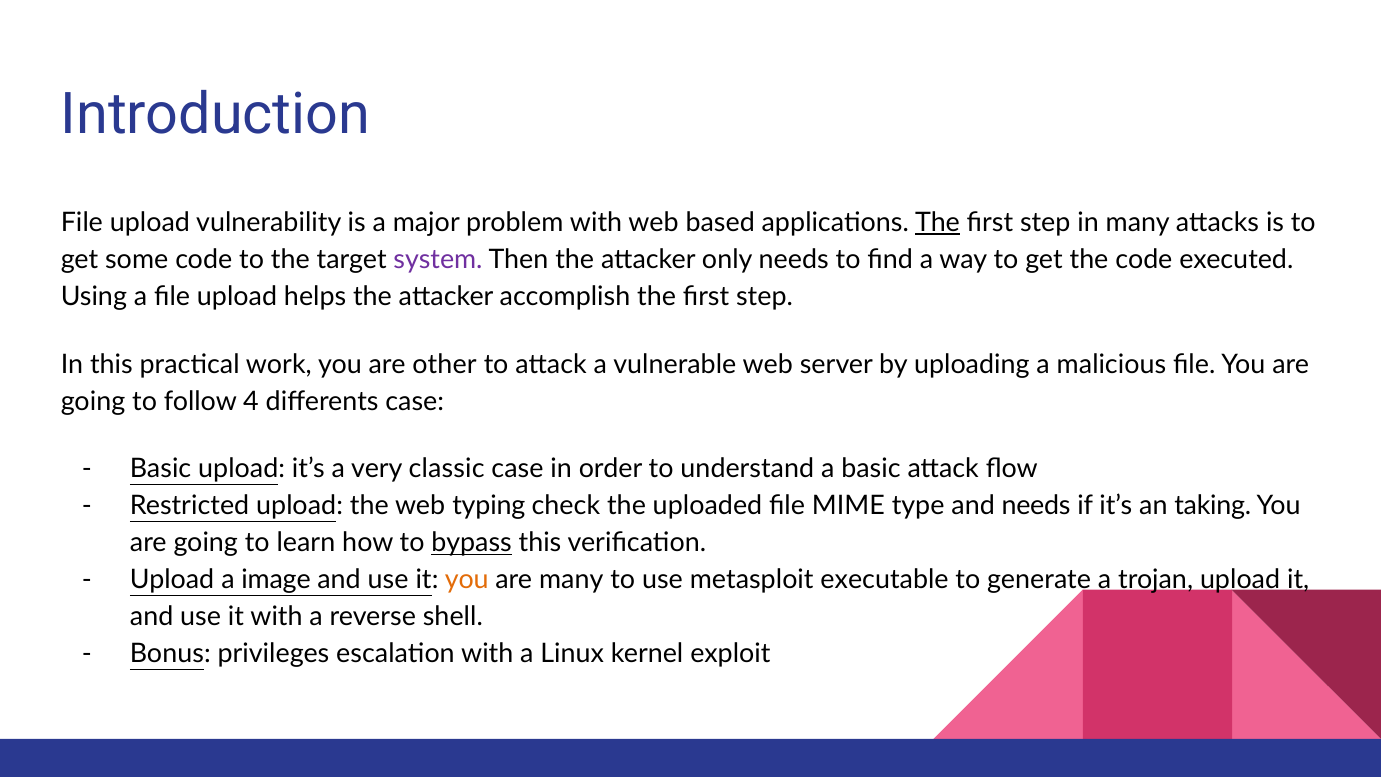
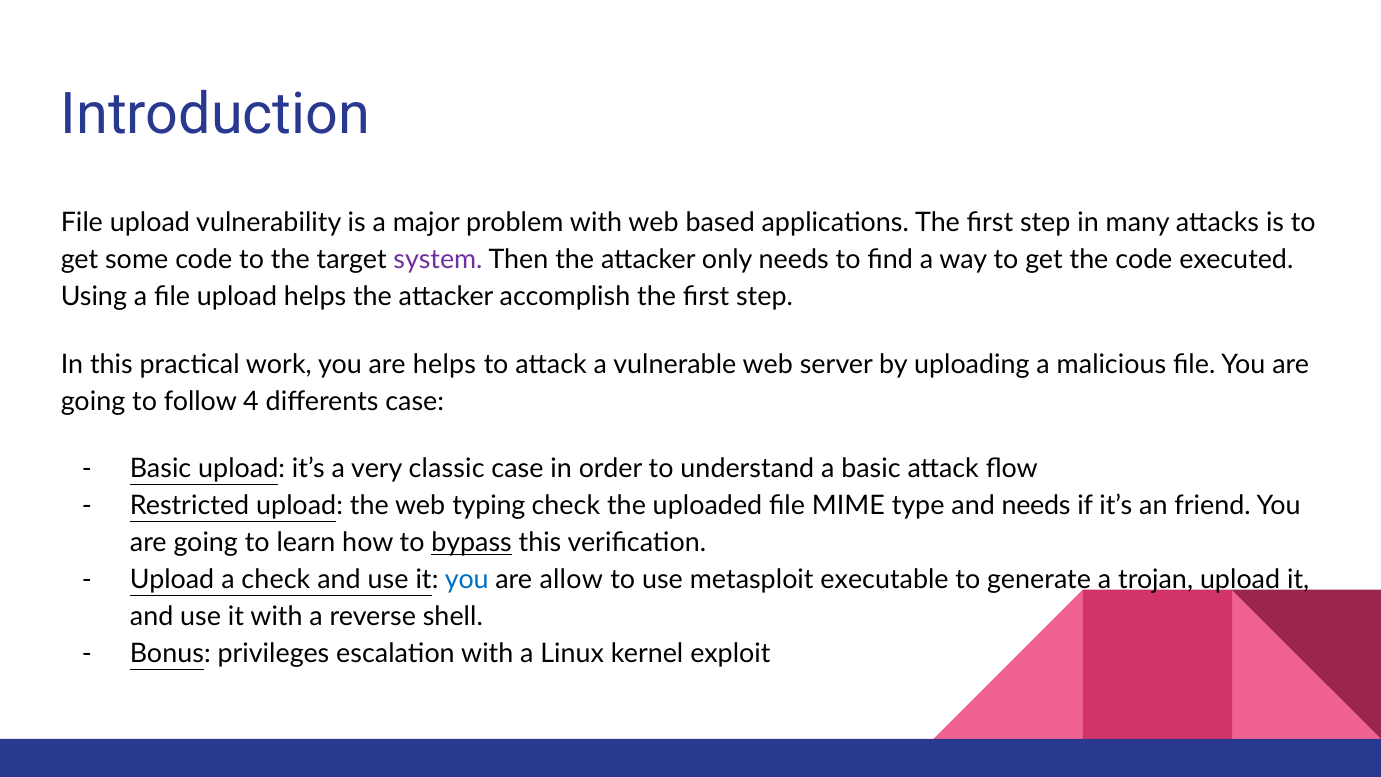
The at (937, 222) underline: present -> none
are other: other -> helps
taking: taking -> friend
a image: image -> check
you at (467, 580) colour: orange -> blue
are many: many -> allow
